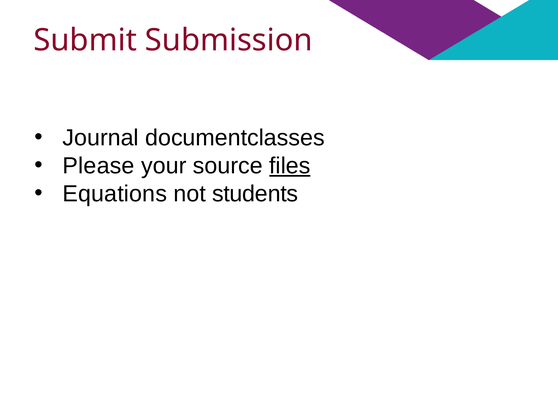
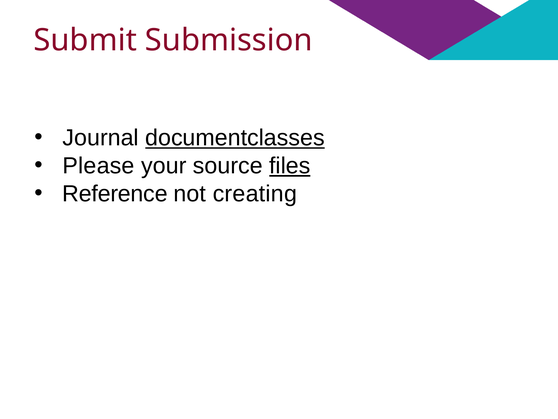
documentclasses underline: none -> present
Equations: Equations -> Reference
students: students -> creating
